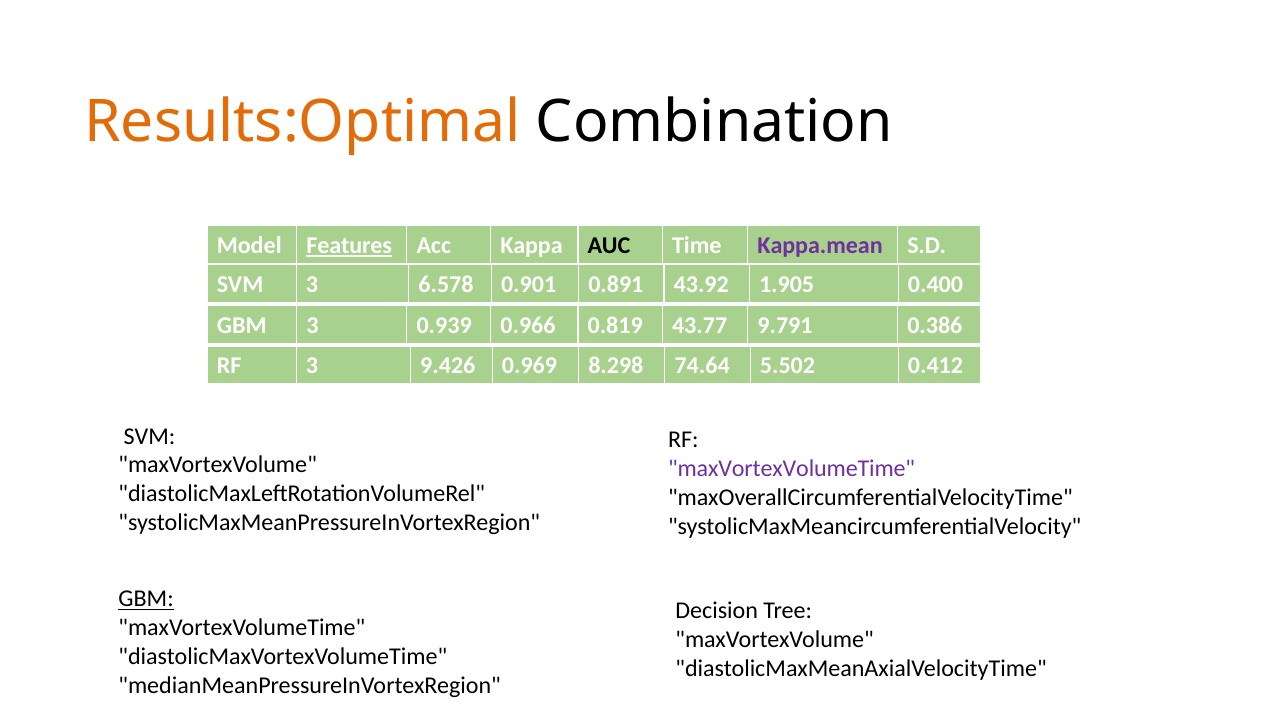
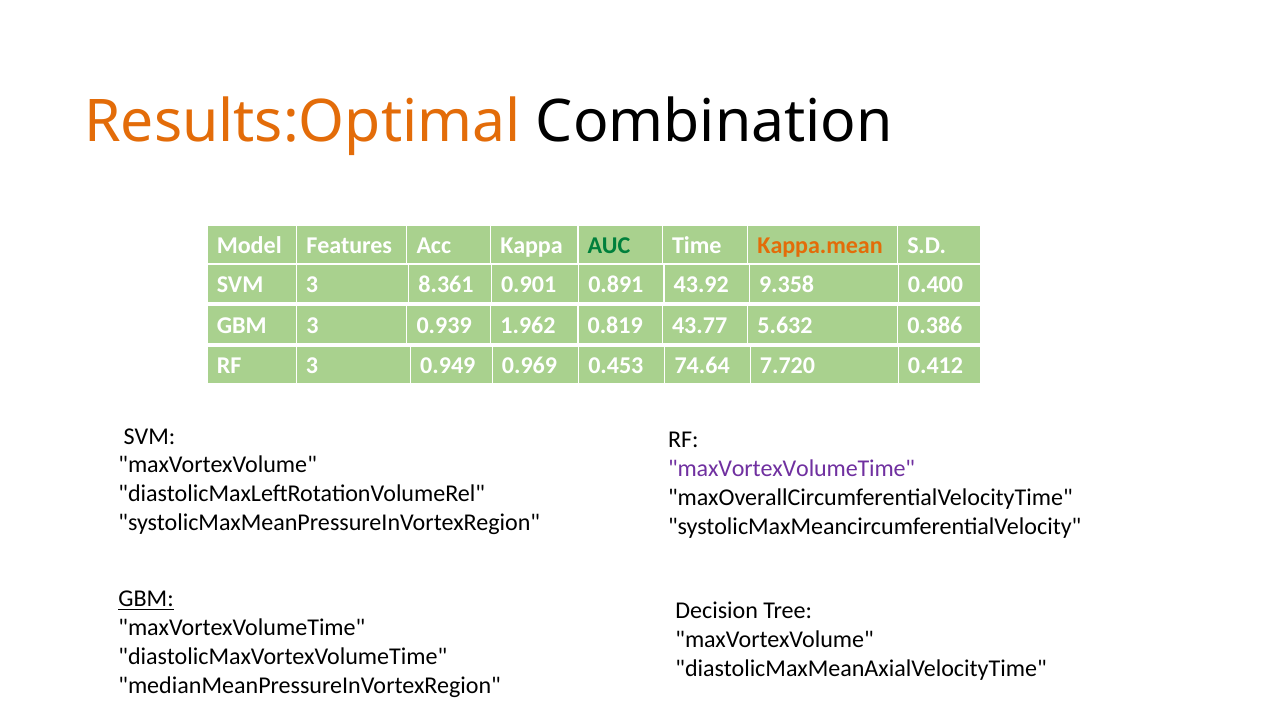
Features underline: present -> none
AUC colour: black -> green
Kappa.mean colour: purple -> orange
6.578: 6.578 -> 8.361
1.905: 1.905 -> 9.358
0.966: 0.966 -> 1.962
9.791: 9.791 -> 5.632
9.426: 9.426 -> 0.949
8.298: 8.298 -> 0.453
5.502: 5.502 -> 7.720
